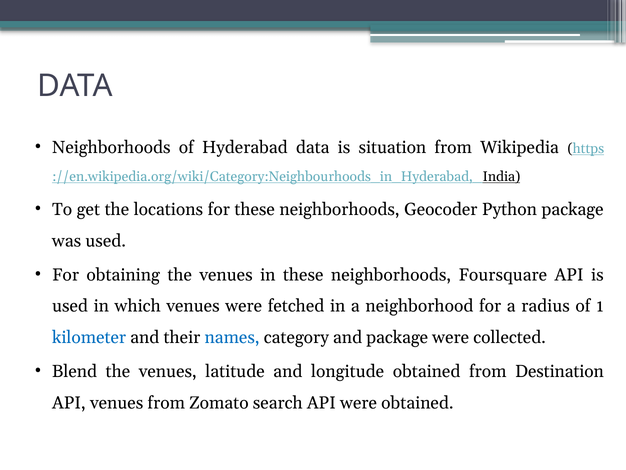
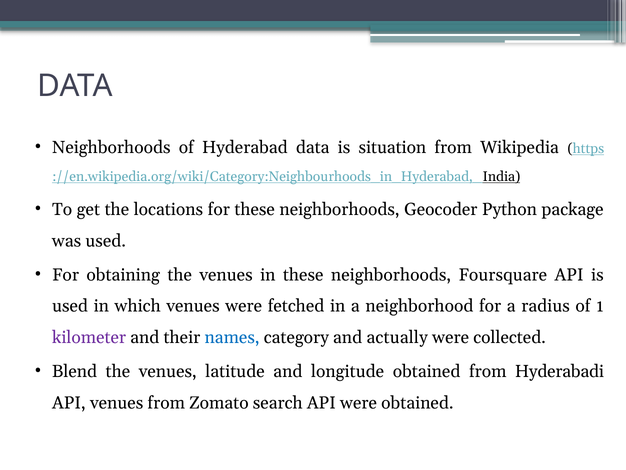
kilometer colour: blue -> purple
and package: package -> actually
Destination: Destination -> Hyderabadi
